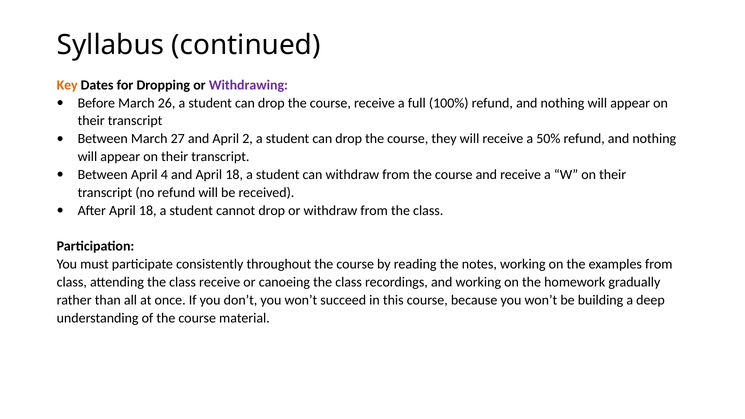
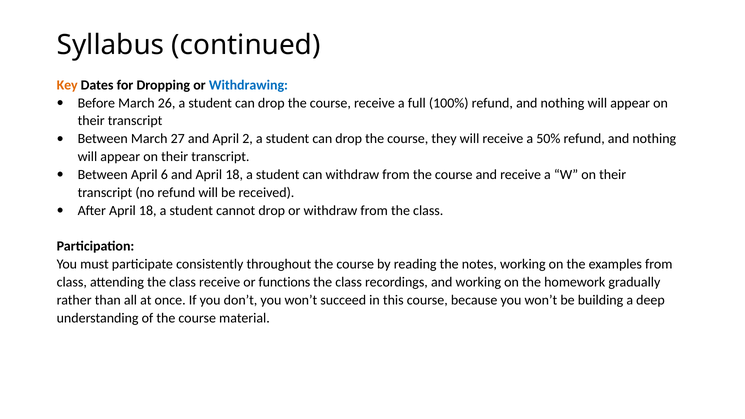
Withdrawing colour: purple -> blue
4: 4 -> 6
canoeing: canoeing -> functions
